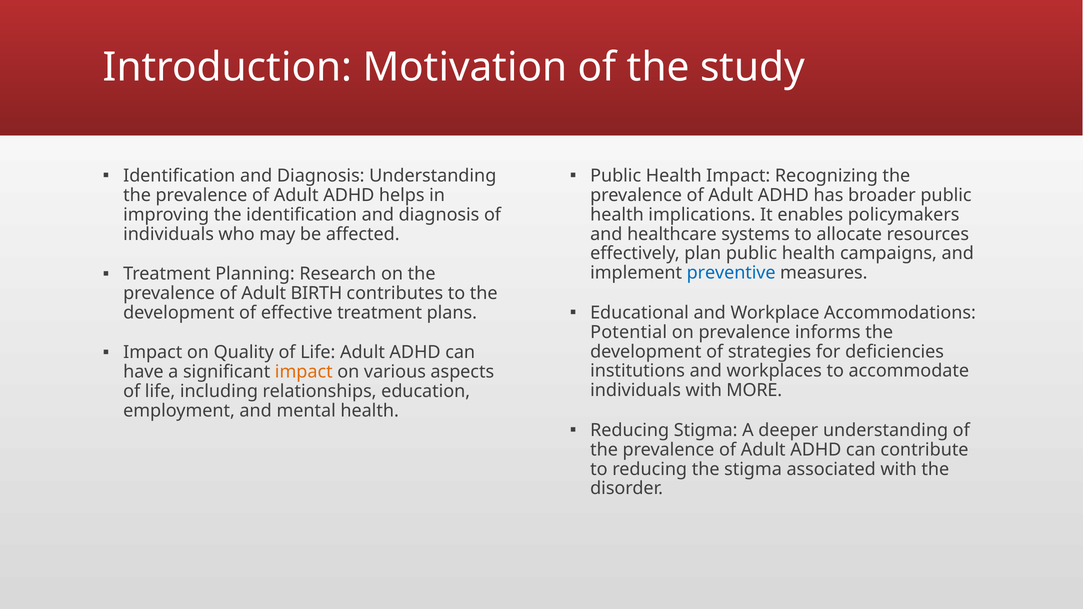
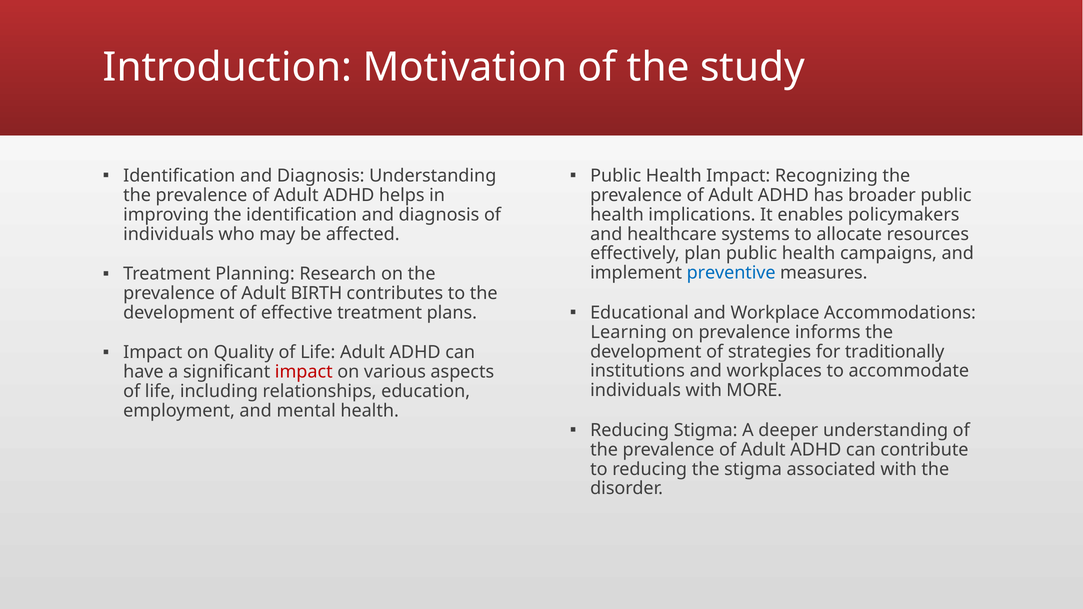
Potential: Potential -> Learning
deficiencies: deficiencies -> traditionally
impact at (304, 372) colour: orange -> red
